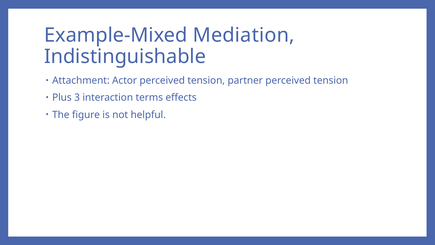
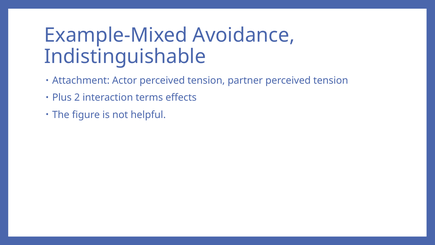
Mediation: Mediation -> Avoidance
3: 3 -> 2
